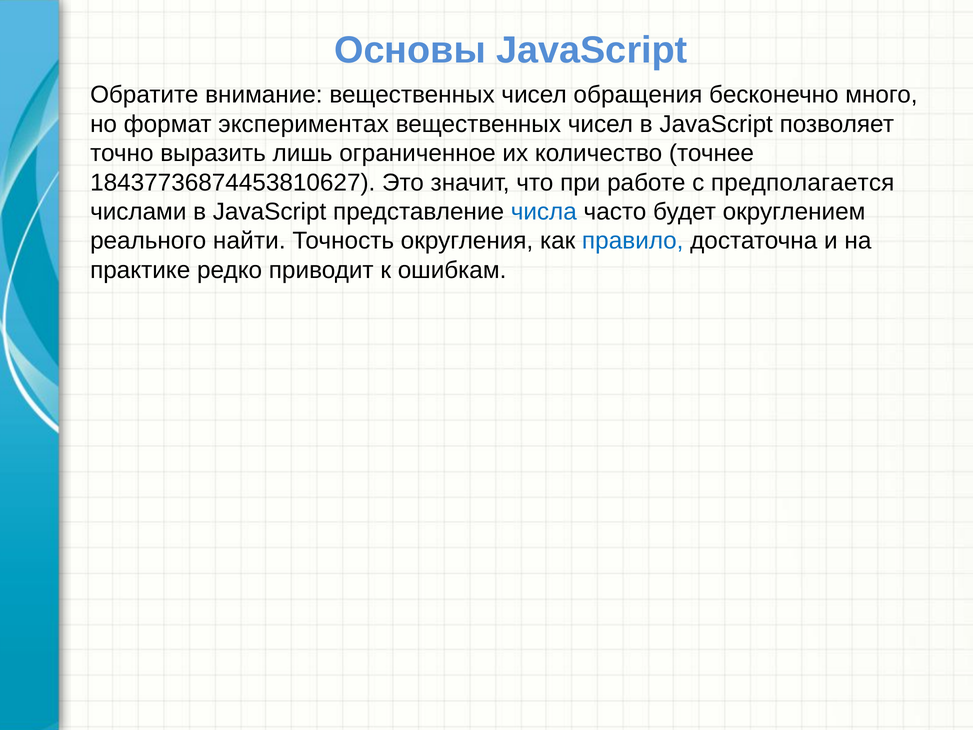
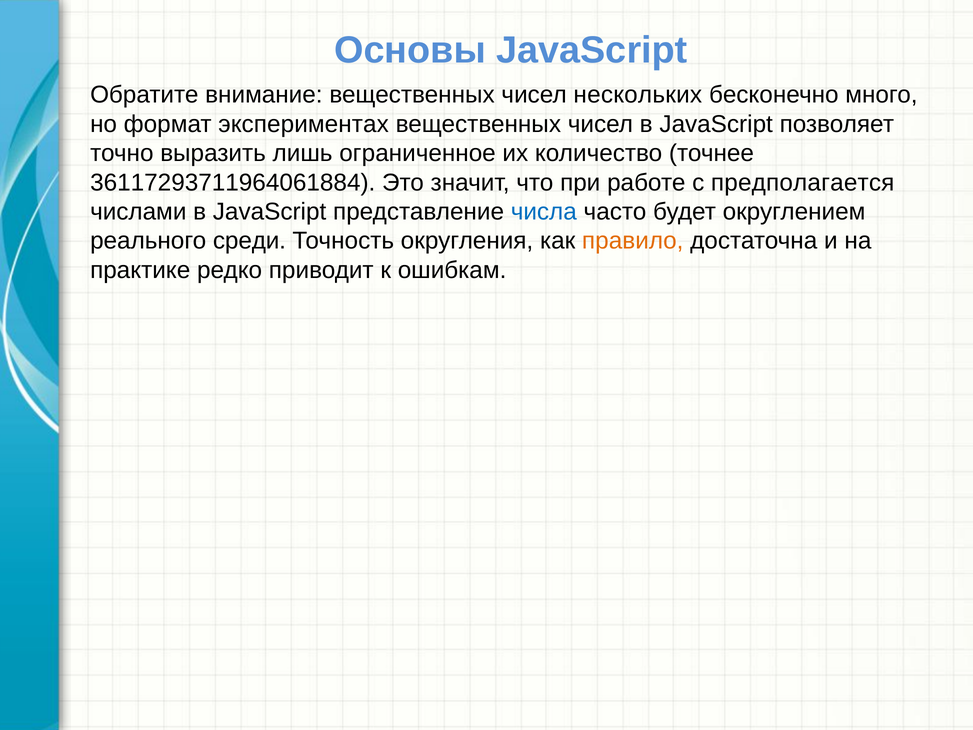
обращения: обращения -> нескольких
18437736874453810627: 18437736874453810627 -> 36117293711964061884
найти: найти -> среди
правило colour: blue -> orange
